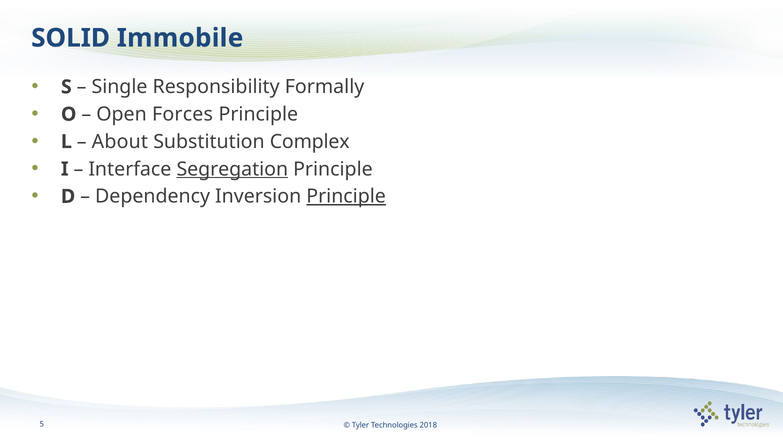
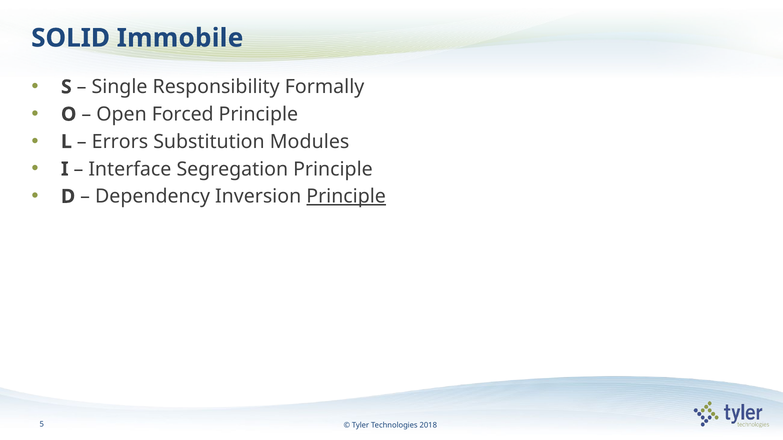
Forces: Forces -> Forced
About: About -> Errors
Complex: Complex -> Modules
Segregation underline: present -> none
